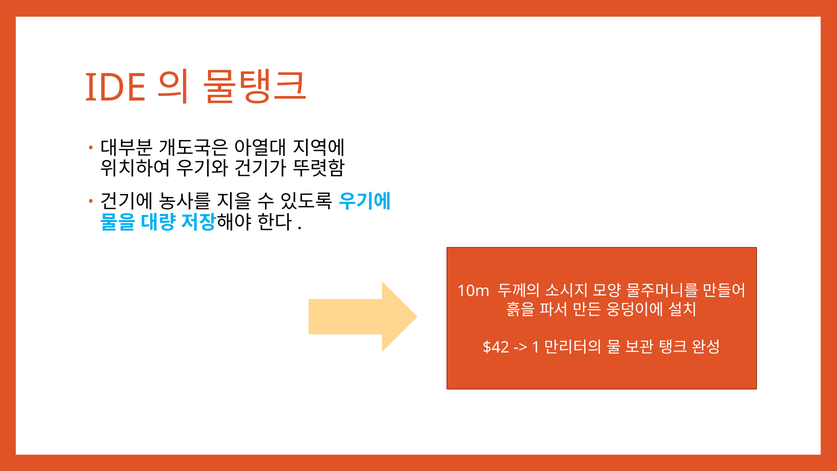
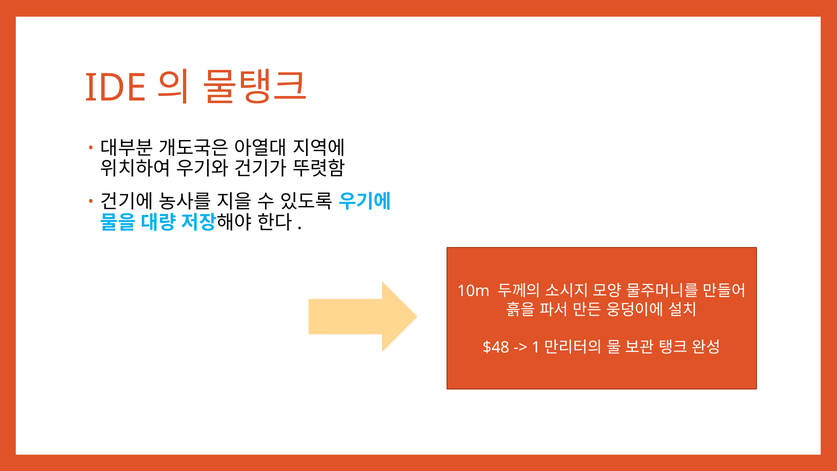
$42: $42 -> $48
